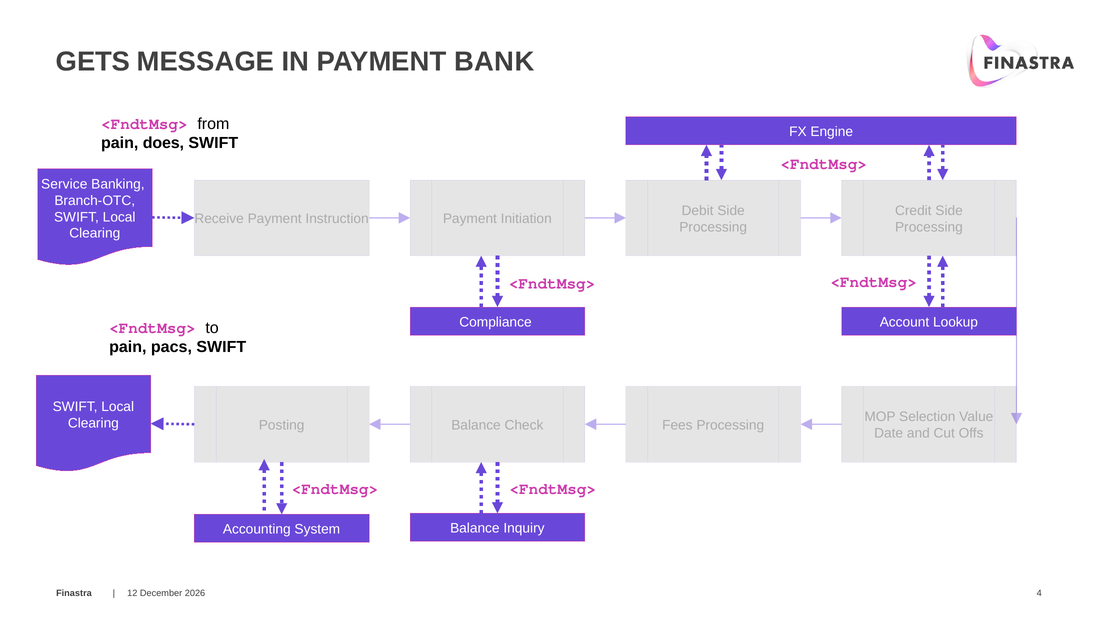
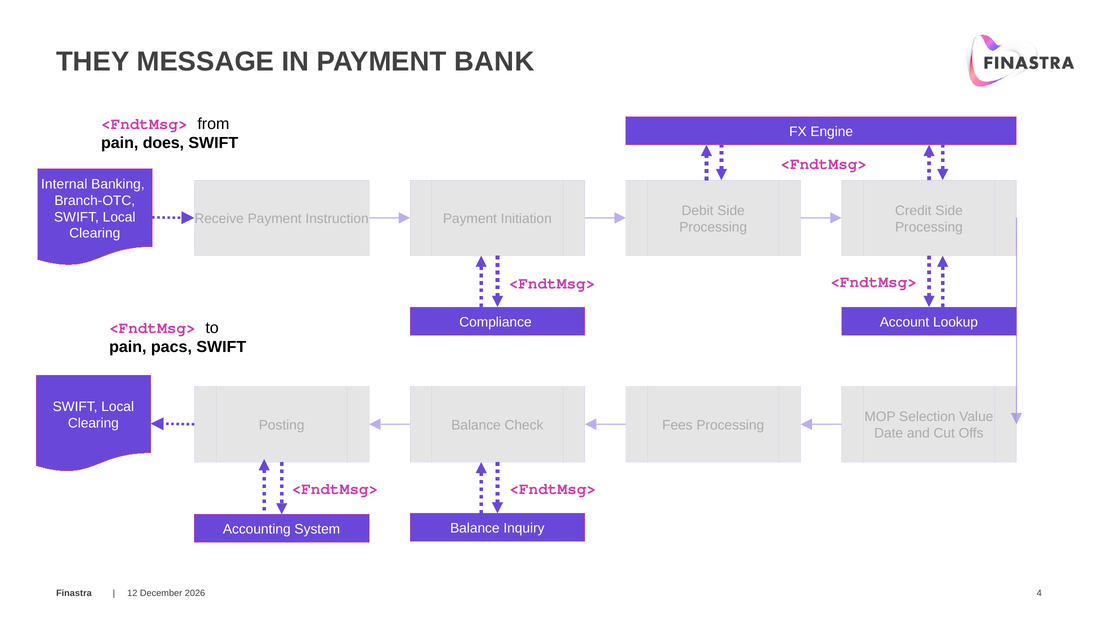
GETS: GETS -> THEY
Service: Service -> Internal
